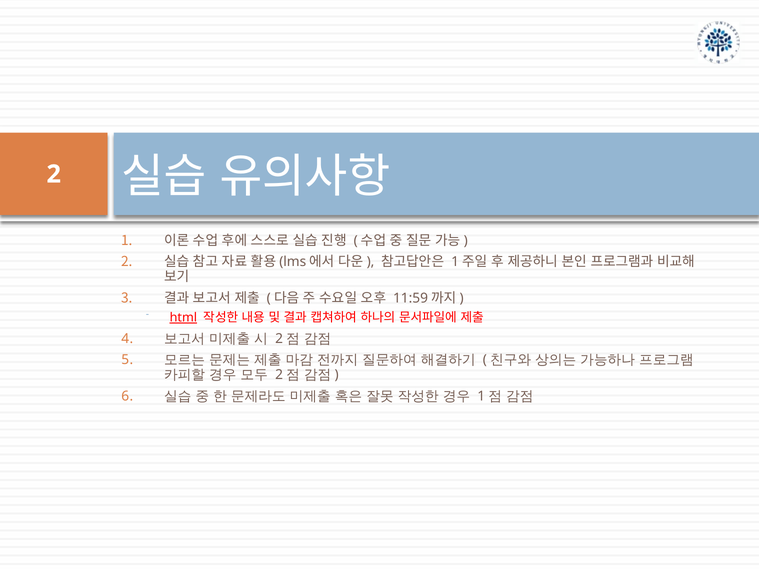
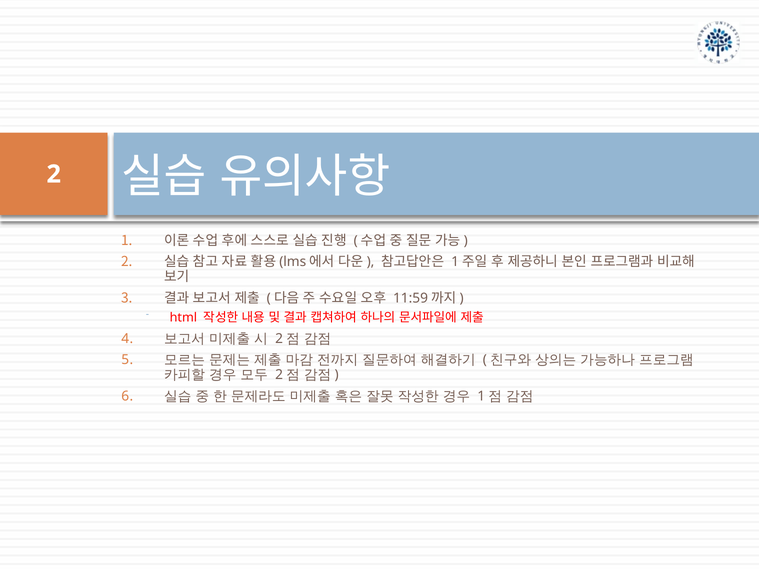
html underline: present -> none
